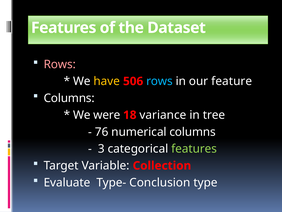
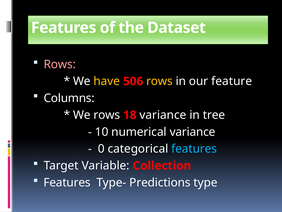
rows at (159, 81) colour: light blue -> yellow
We were: were -> rows
76: 76 -> 10
numerical columns: columns -> variance
3: 3 -> 0
features at (194, 148) colour: light green -> light blue
Evaluate at (67, 182): Evaluate -> Features
Conclusion: Conclusion -> Predictions
